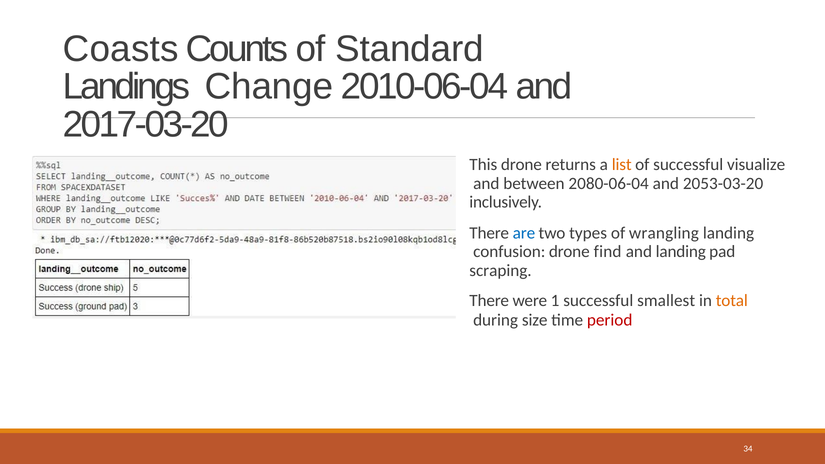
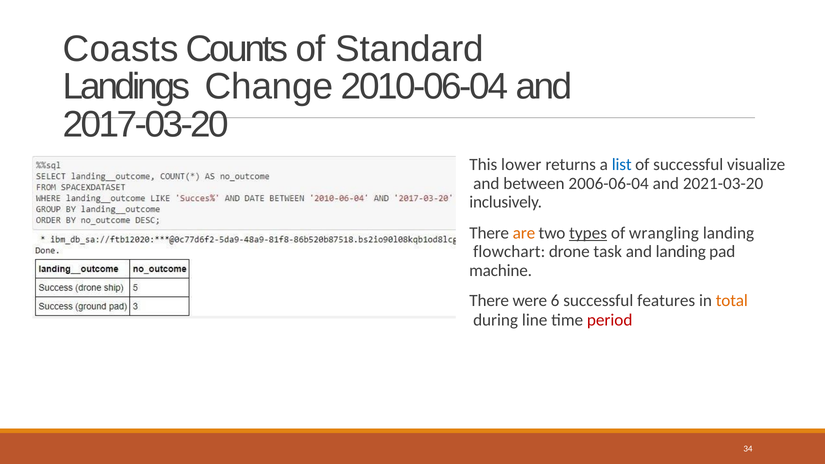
This drone: drone -> lower
list colour: orange -> blue
2080-06-04: 2080-06-04 -> 2006-06-04
2053-03-20: 2053-03-20 -> 2021-03-20
are colour: blue -> orange
types underline: none -> present
confusion: confusion -> flowchart
find: find -> task
scraping: scraping -> machine
1: 1 -> 6
smallest: smallest -> features
size: size -> line
